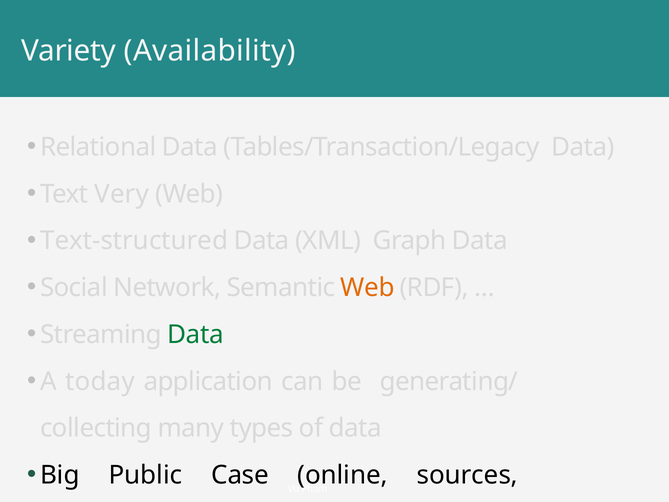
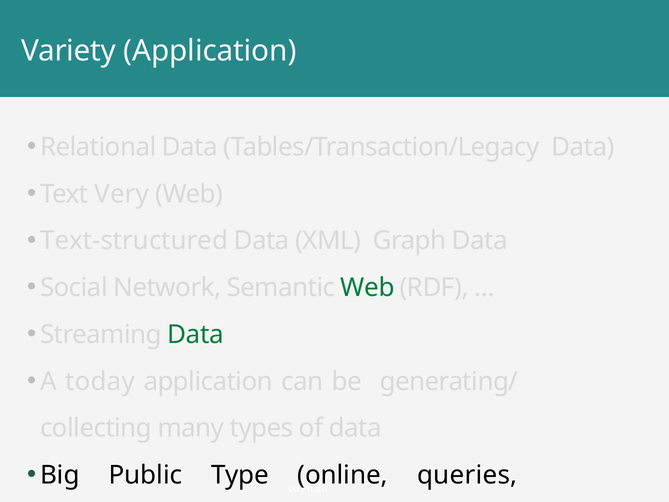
Variety Availability: Availability -> Application
Web at (368, 288) colour: orange -> green
Case: Case -> Type
sources: sources -> queries
